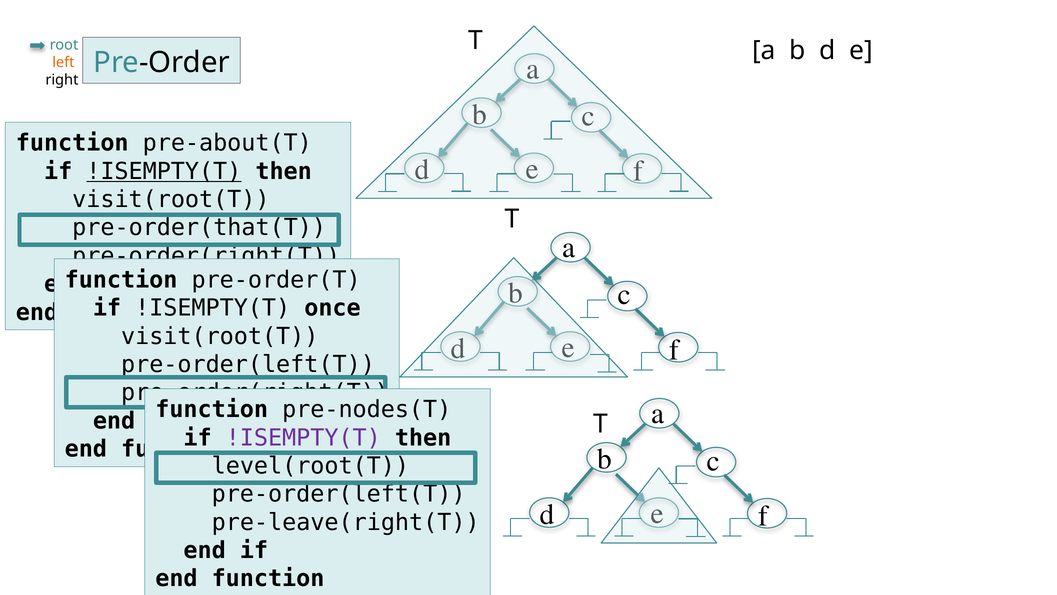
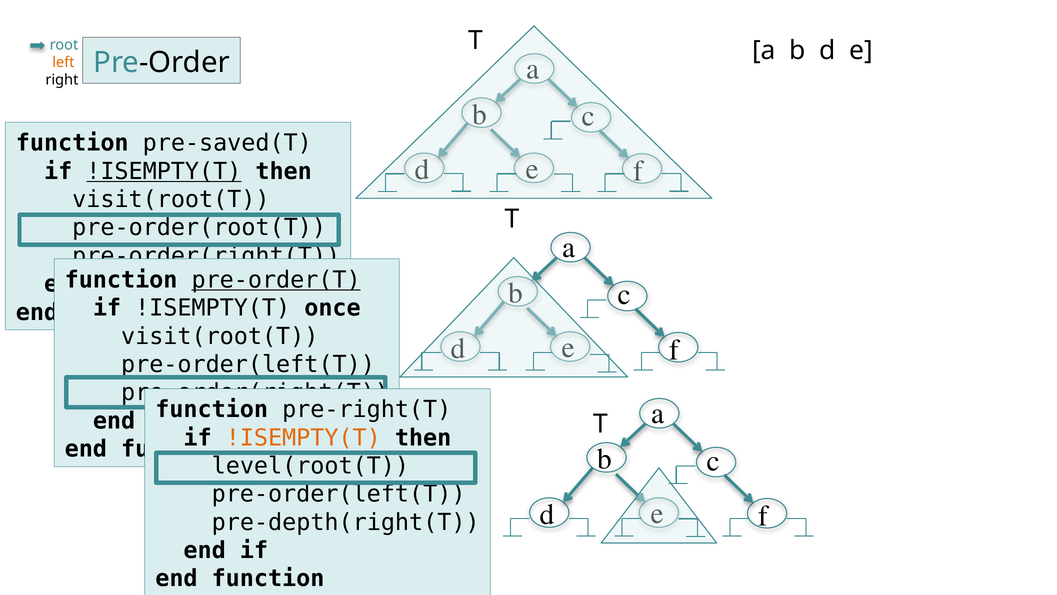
pre-about(T: pre-about(T -> pre-saved(T
pre-order(that(T: pre-order(that(T -> pre-order(root(T
pre-order(T underline: none -> present
pre-nodes(T: pre-nodes(T -> pre-right(T
!ISEMPTY(T at (303, 437) colour: purple -> orange
pre-leave(right(T: pre-leave(right(T -> pre-depth(right(T
